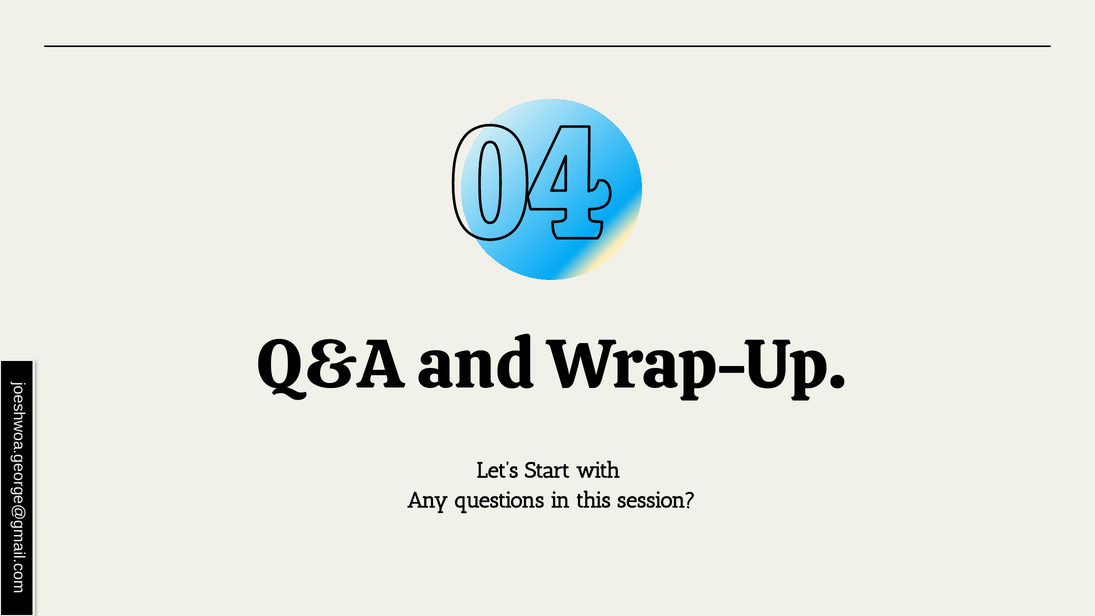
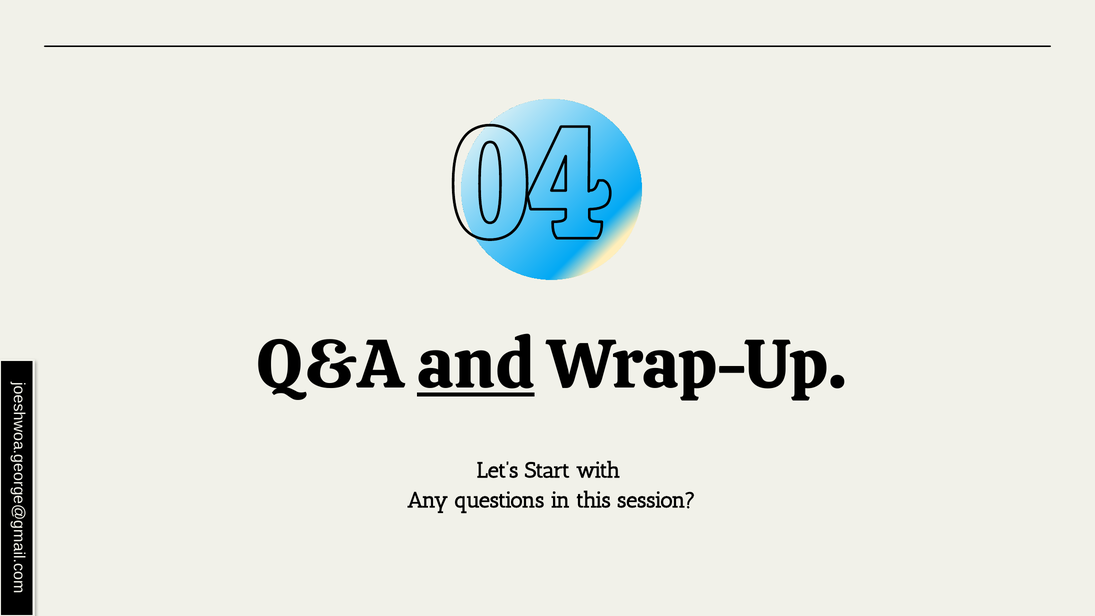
and underline: none -> present
